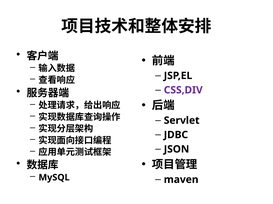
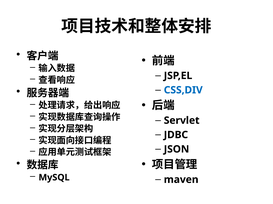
CSS,DIV colour: purple -> blue
